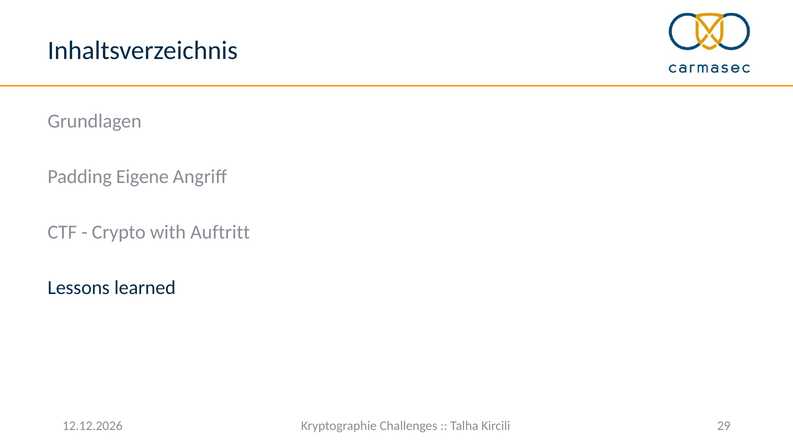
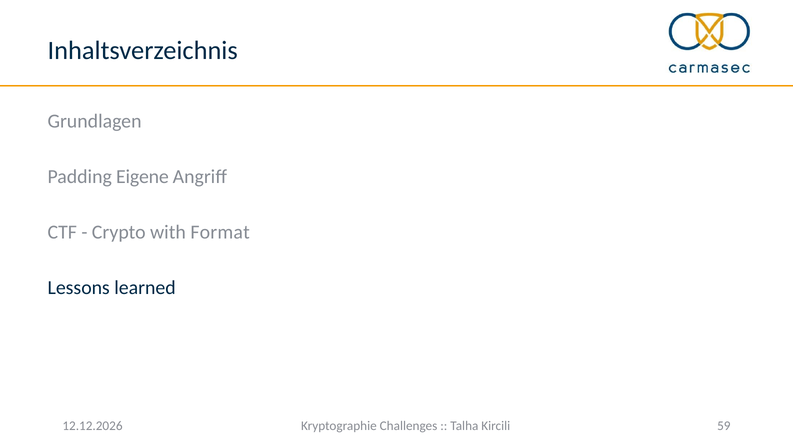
Auftritt: Auftritt -> Format
29: 29 -> 59
